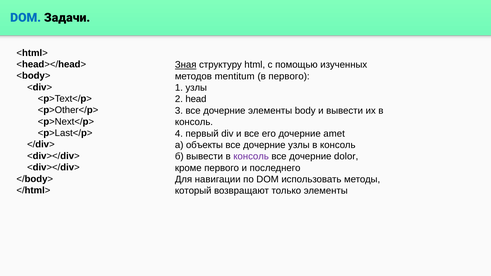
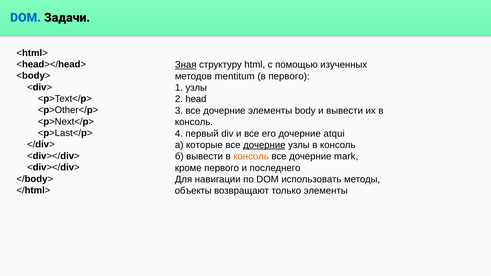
amet: amet -> atqui
объекты: объекты -> которые
дочерние at (264, 145) underline: none -> present
консоль at (251, 157) colour: purple -> orange
dolor: dolor -> mark
который: который -> объекты
